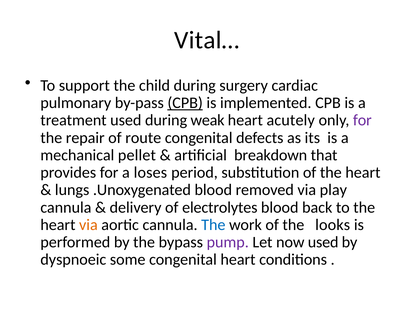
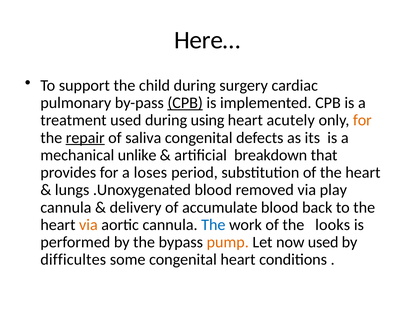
Vital…: Vital… -> Here…
weak: weak -> using
for at (362, 120) colour: purple -> orange
repair underline: none -> present
route: route -> saliva
pellet: pellet -> unlike
electrolytes: electrolytes -> accumulate
pump colour: purple -> orange
dyspnoeic: dyspnoeic -> difficultes
